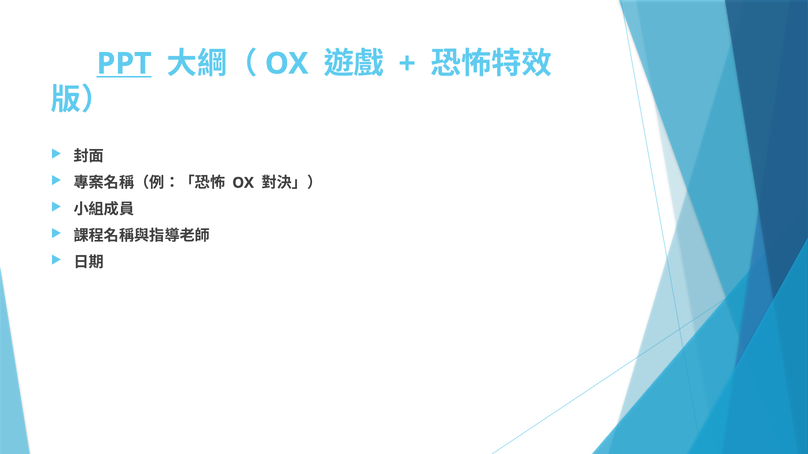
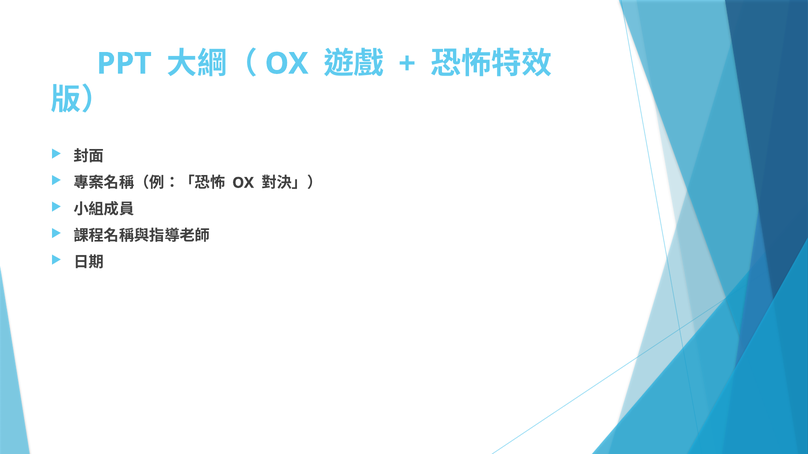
PPT underline: present -> none
